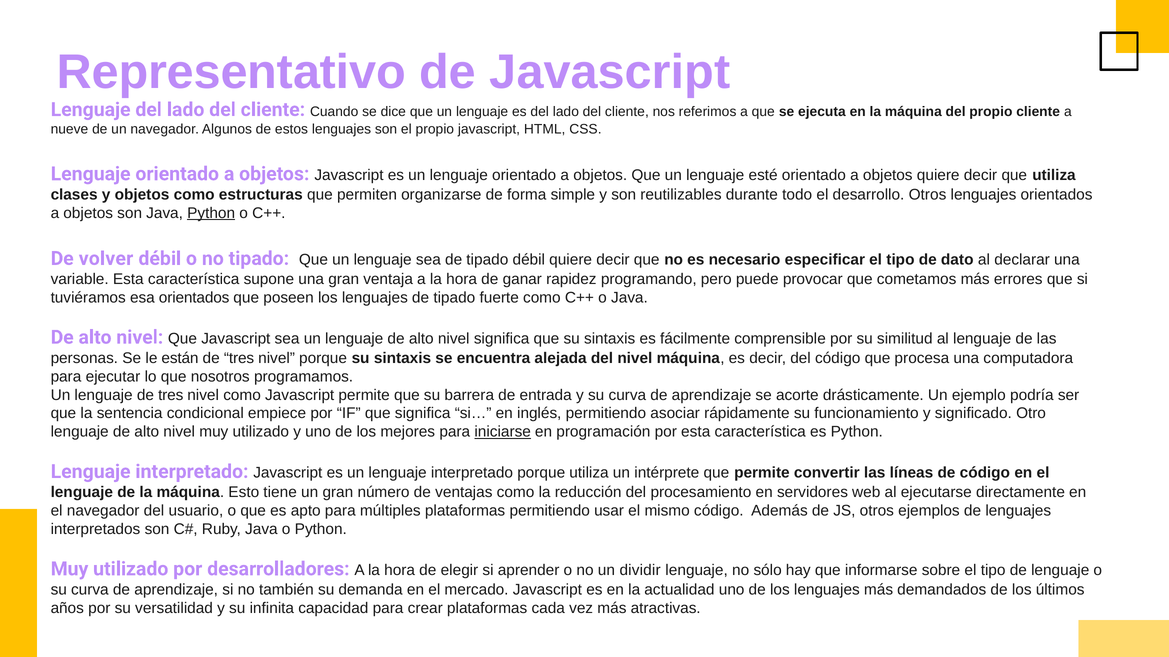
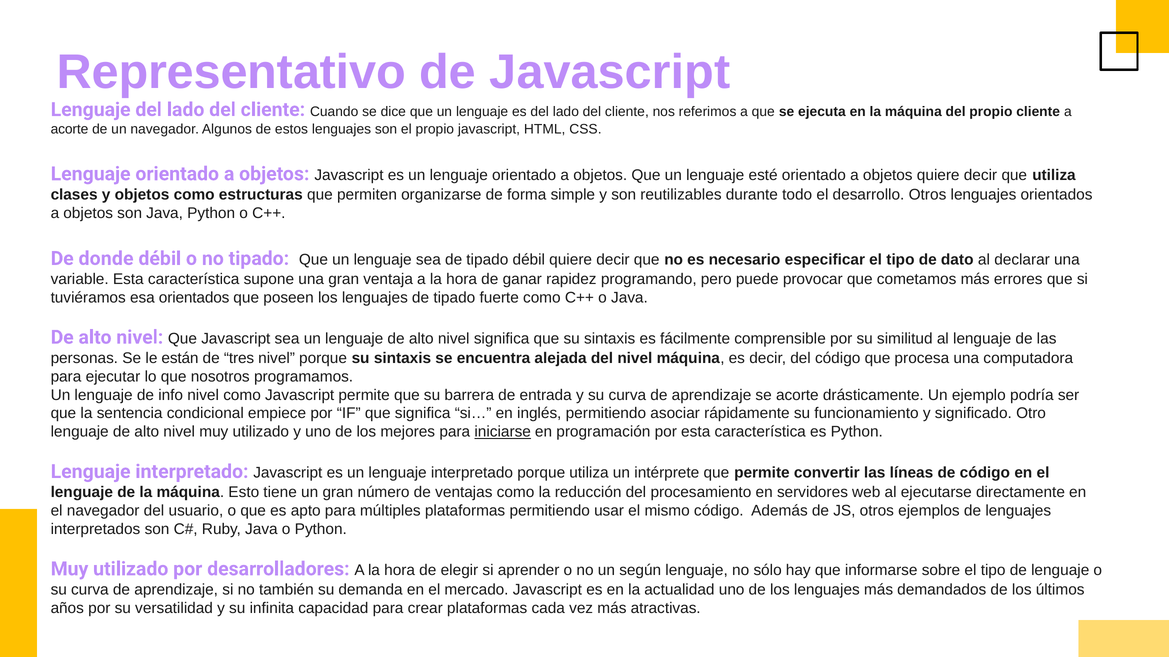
nueve at (69, 129): nueve -> acorte
Python at (211, 213) underline: present -> none
volver: volver -> donde
lenguaje de tres: tres -> info
dividir: dividir -> según
